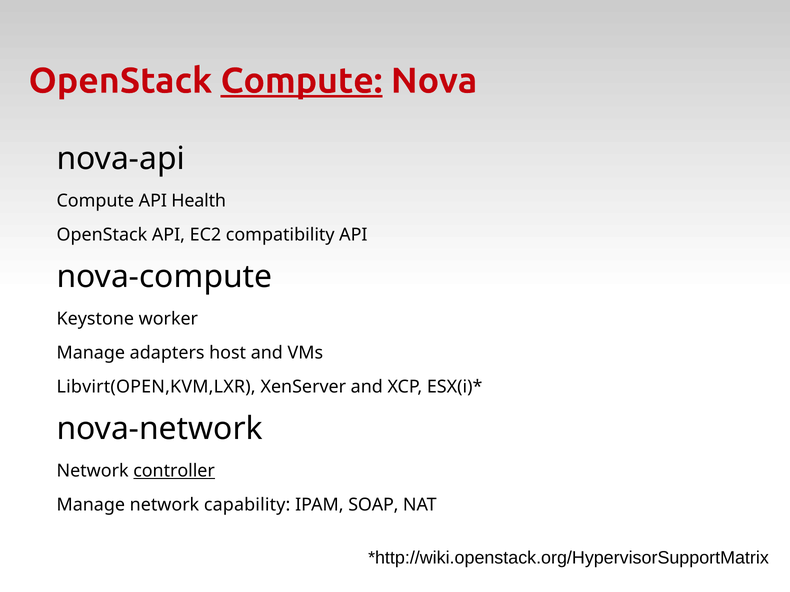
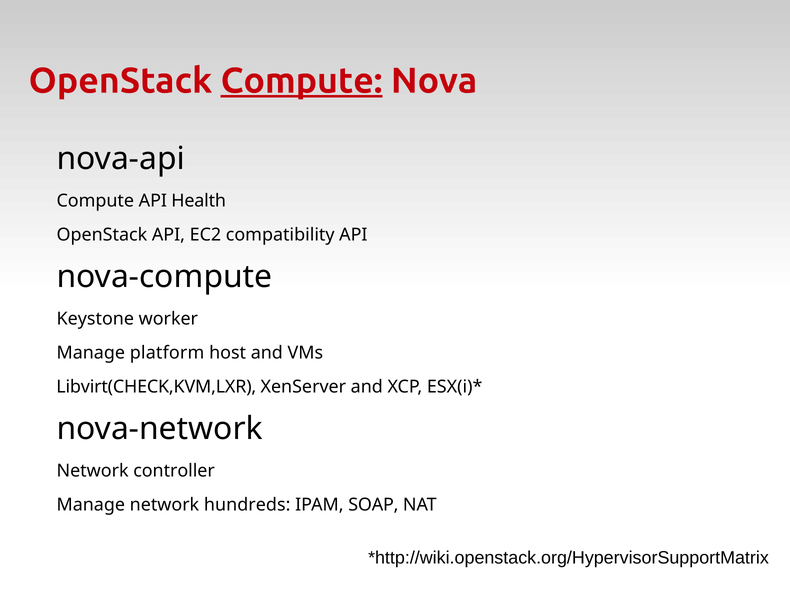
adapters: adapters -> platform
Libvirt(OPEN,KVM,LXR: Libvirt(OPEN,KVM,LXR -> Libvirt(CHECK,KVM,LXR
controller underline: present -> none
capability: capability -> hundreds
